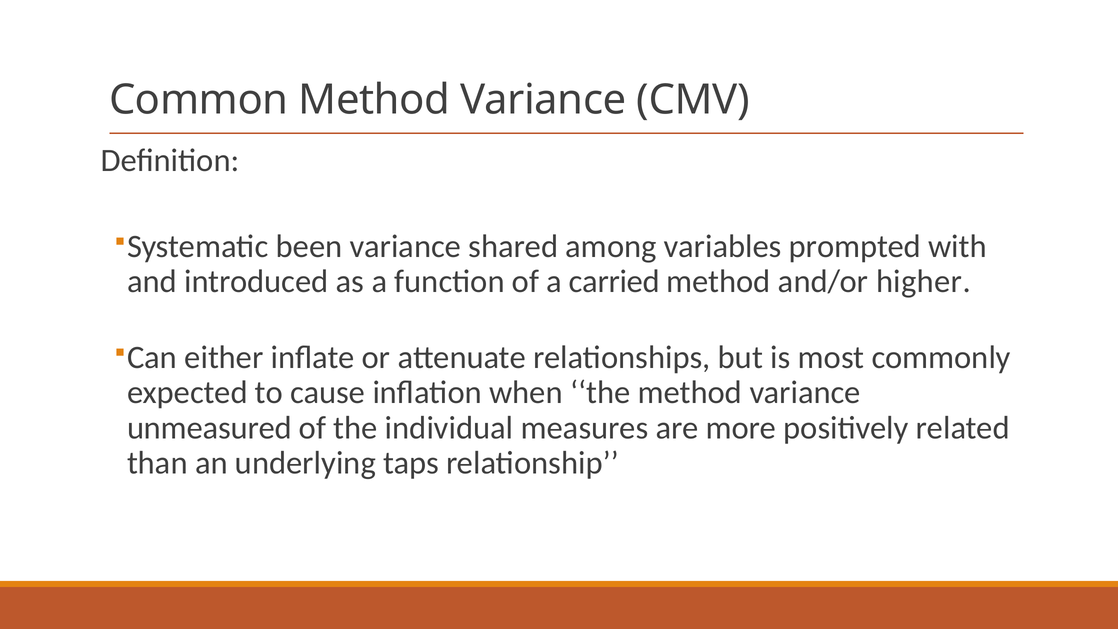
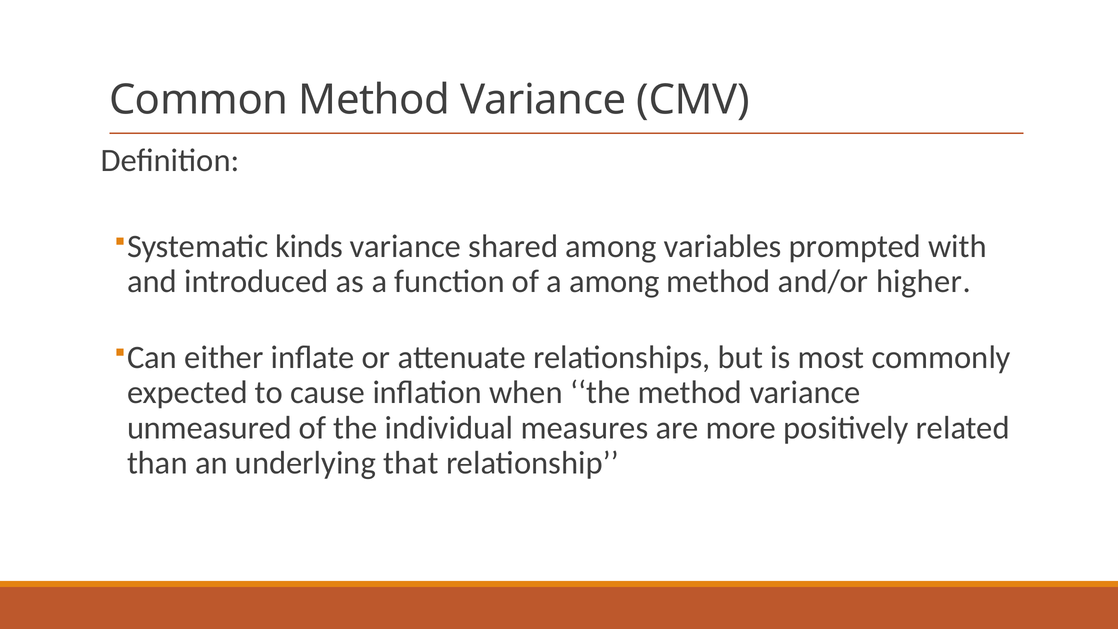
been: been -> kinds
a carried: carried -> among
taps: taps -> that
